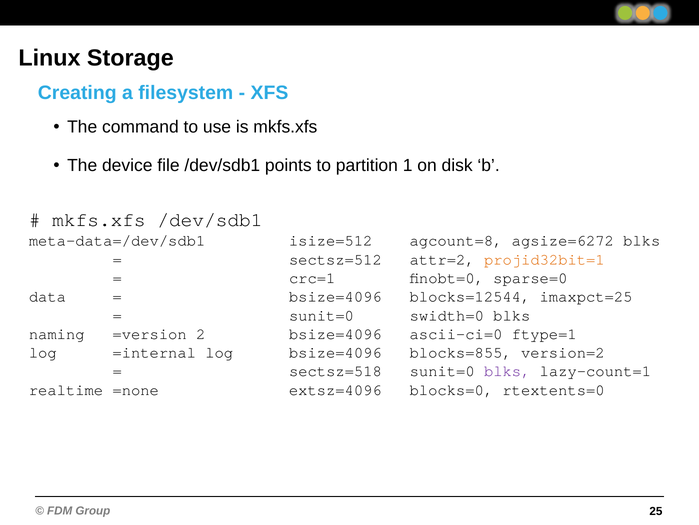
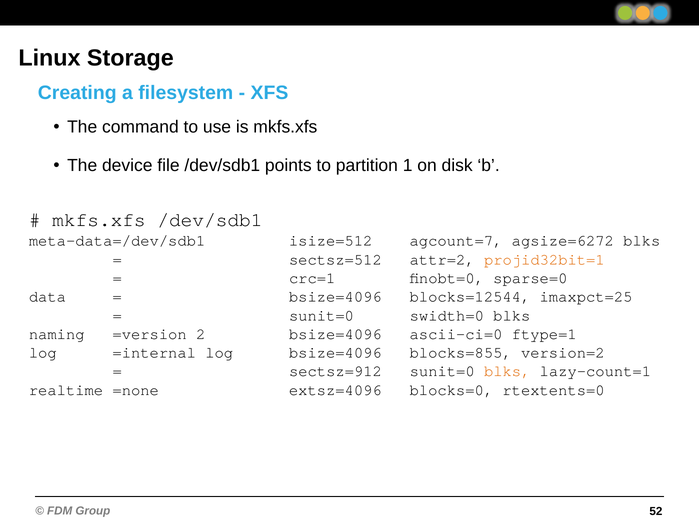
agcount=8: agcount=8 -> agcount=7
sectsz=518: sectsz=518 -> sectsz=912
blks at (507, 371) colour: purple -> orange
25: 25 -> 52
